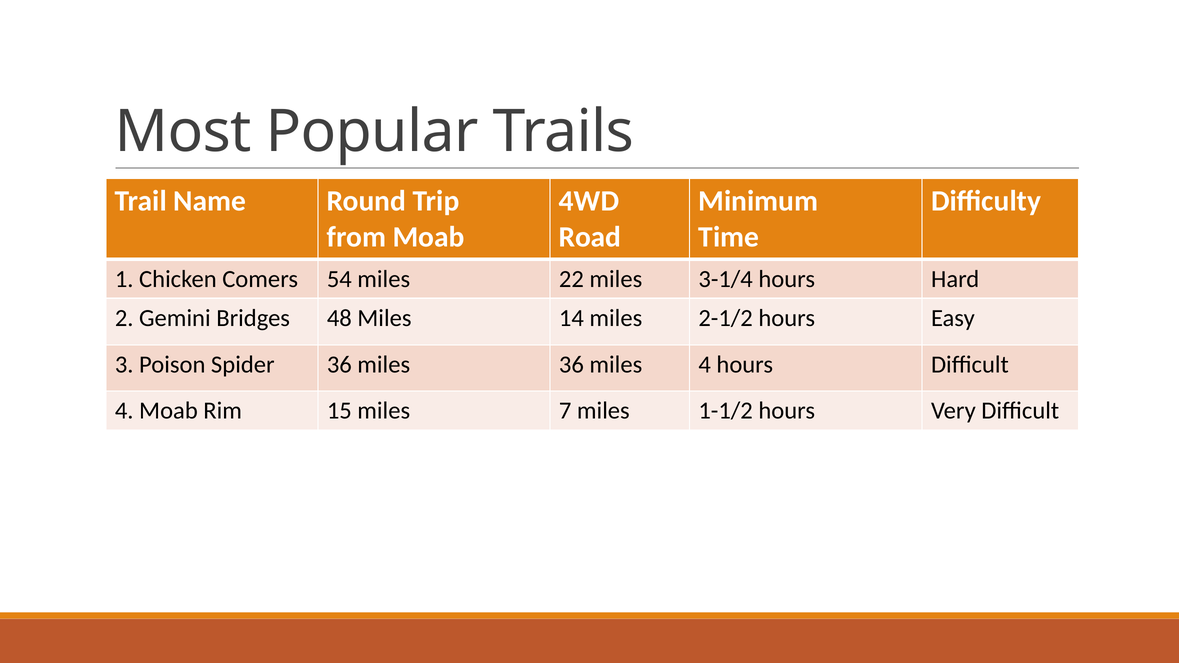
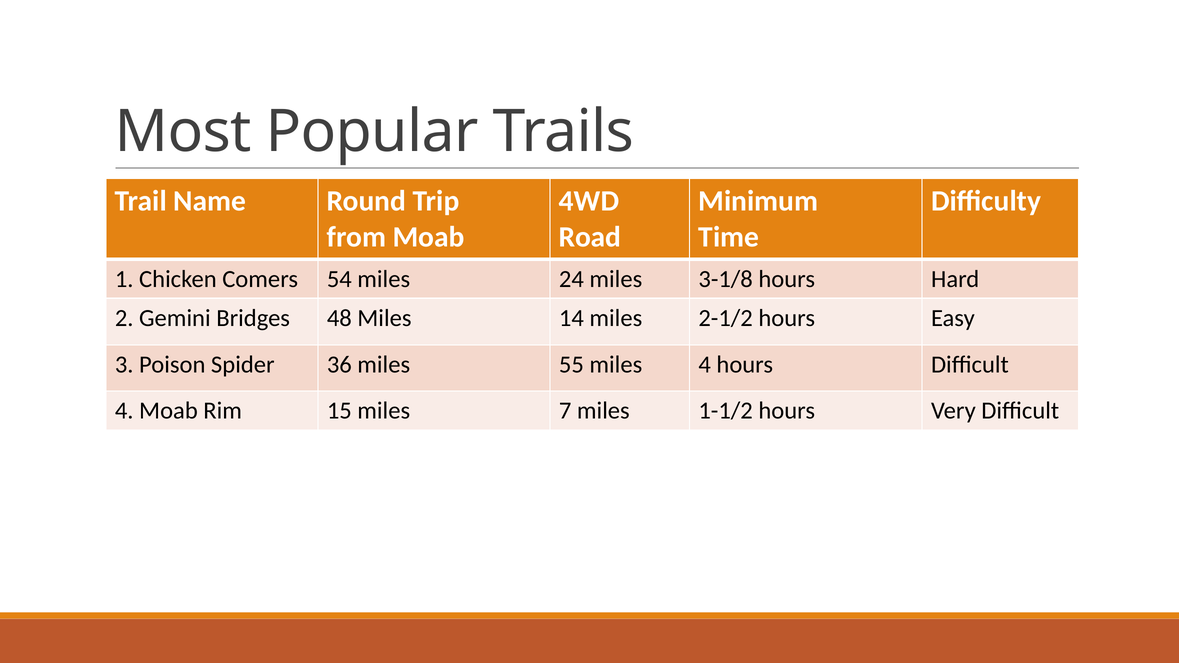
22: 22 -> 24
3-1/4: 3-1/4 -> 3-1/8
miles 36: 36 -> 55
